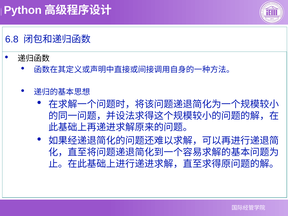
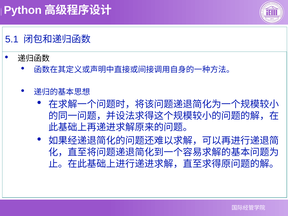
6.8: 6.8 -> 5.1
